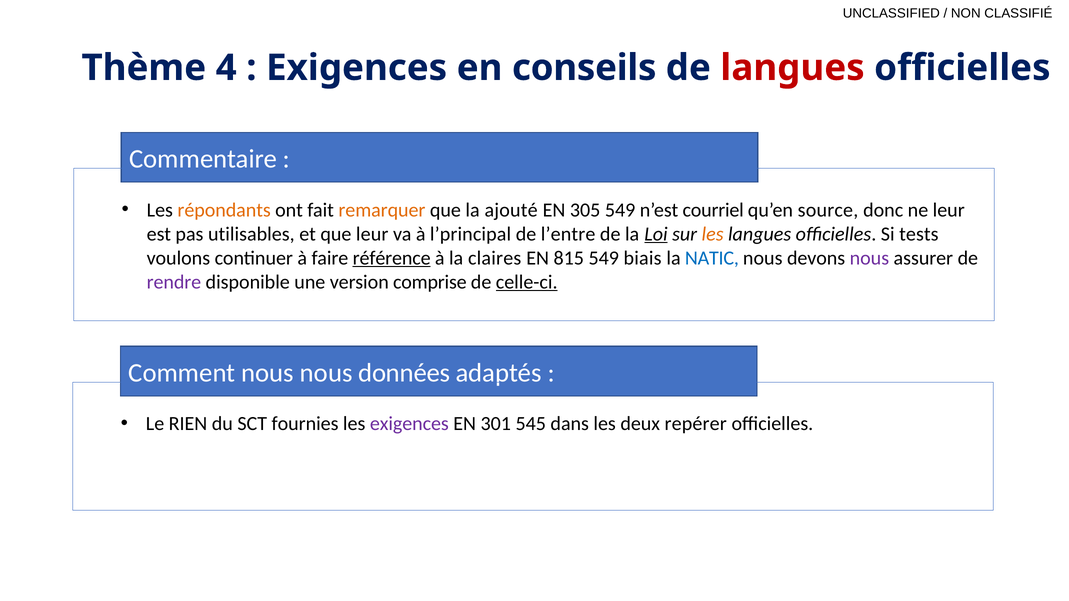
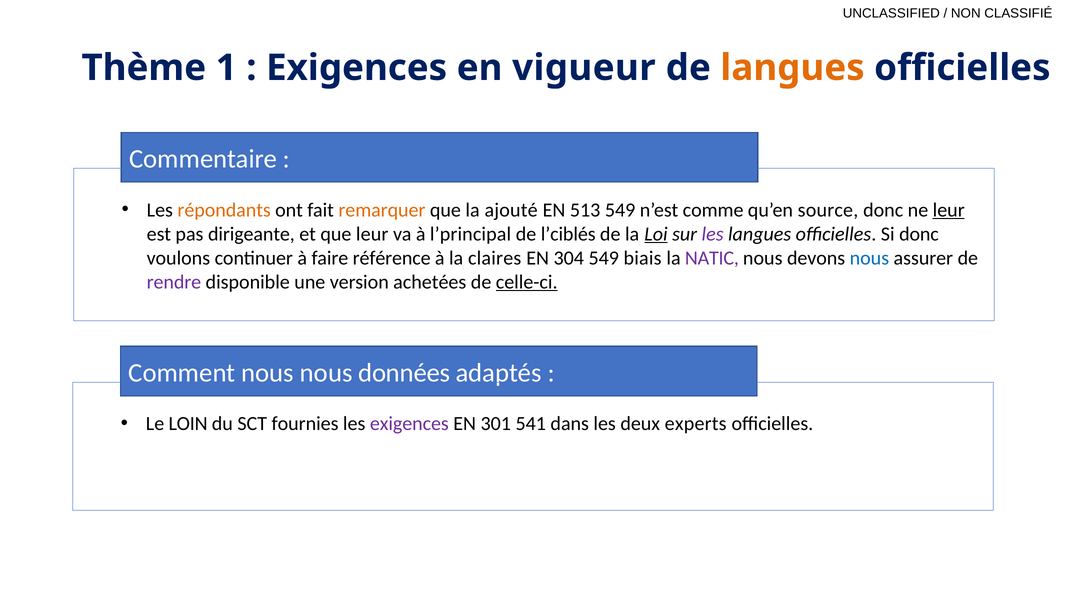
4: 4 -> 1
conseils: conseils -> vigueur
langues at (793, 68) colour: red -> orange
305: 305 -> 513
courriel: courriel -> comme
leur at (949, 210) underline: none -> present
utilisables: utilisables -> dirigeante
l’entre: l’entre -> l’ciblés
les at (713, 234) colour: orange -> purple
Si tests: tests -> donc
référence underline: present -> none
815: 815 -> 304
NATIC colour: blue -> purple
nous at (869, 258) colour: purple -> blue
comprise: comprise -> achetées
RIEN: RIEN -> LOIN
545: 545 -> 541
repérer: repérer -> experts
